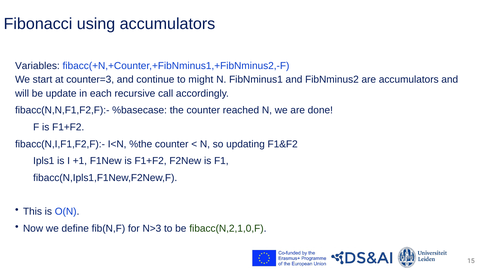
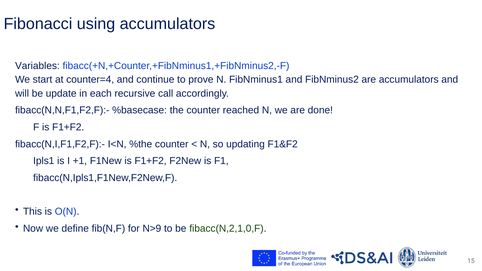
counter=3: counter=3 -> counter=4
might: might -> prove
N>3: N>3 -> N>9
